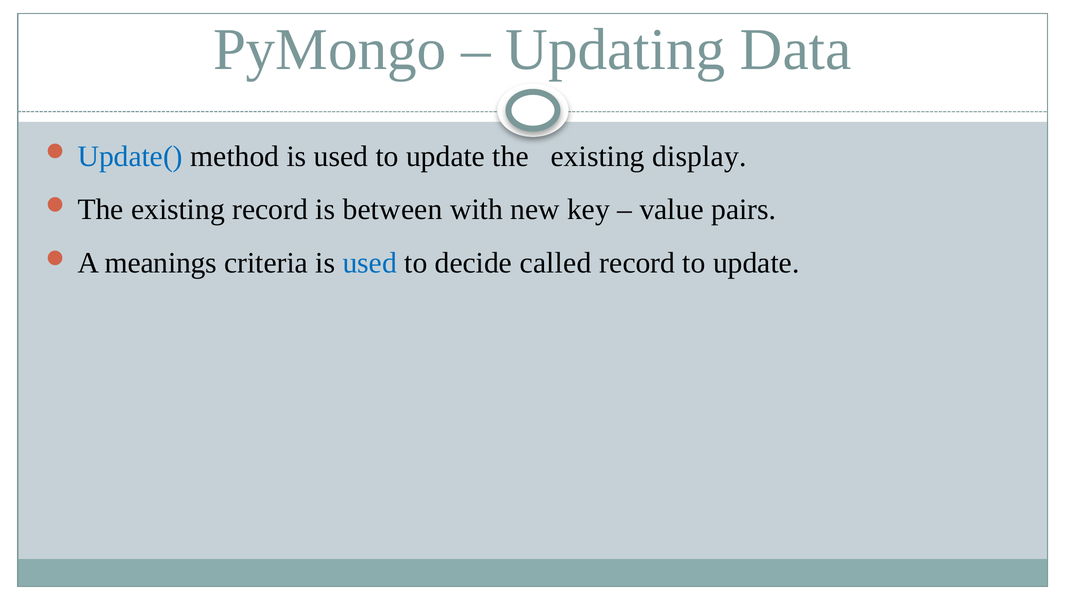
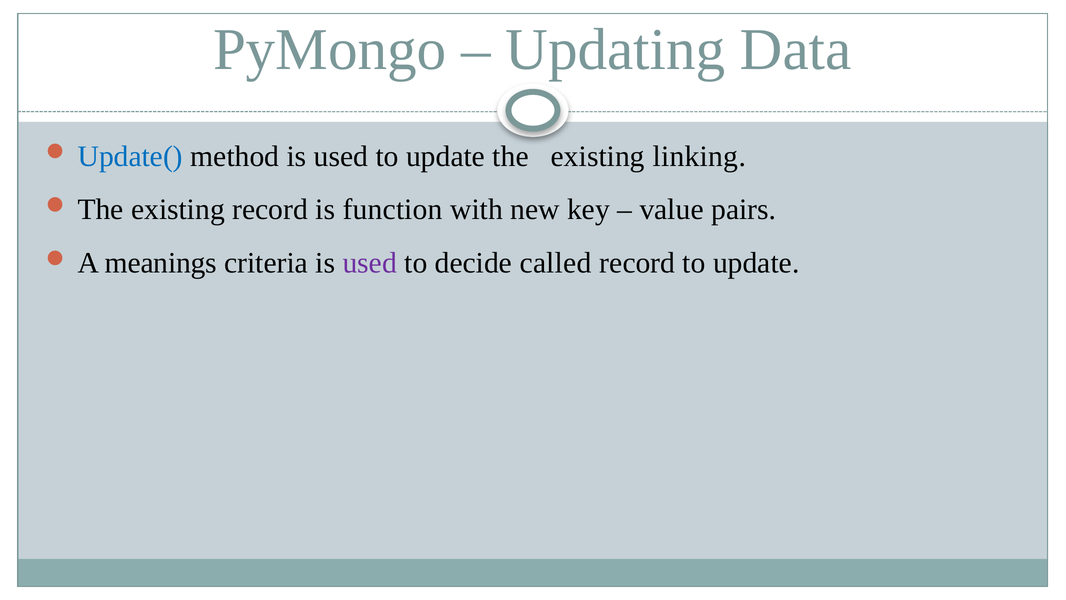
display: display -> linking
between: between -> function
used at (370, 263) colour: blue -> purple
